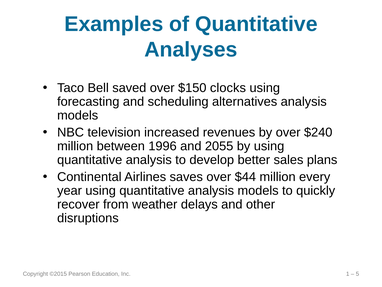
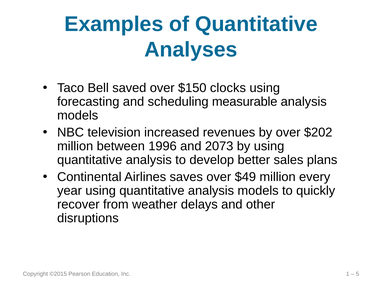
alternatives: alternatives -> measurable
$240: $240 -> $202
2055: 2055 -> 2073
$44: $44 -> $49
